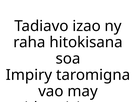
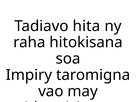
izao: izao -> hita
